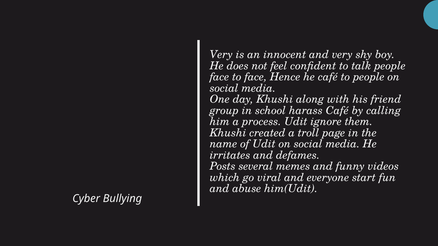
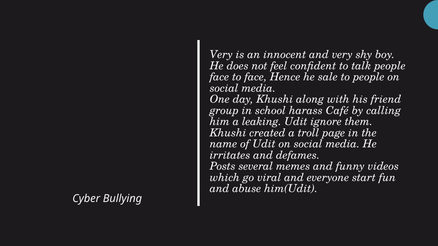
he café: café -> sale
process: process -> leaking
